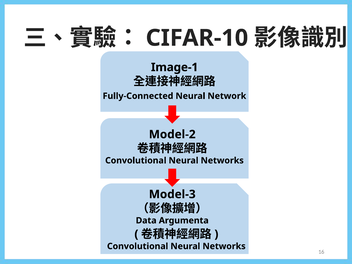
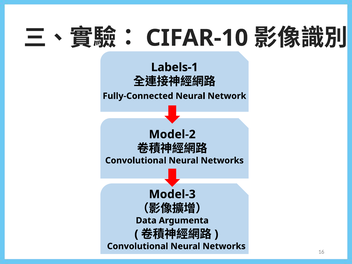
Image-1: Image-1 -> Labels-1
